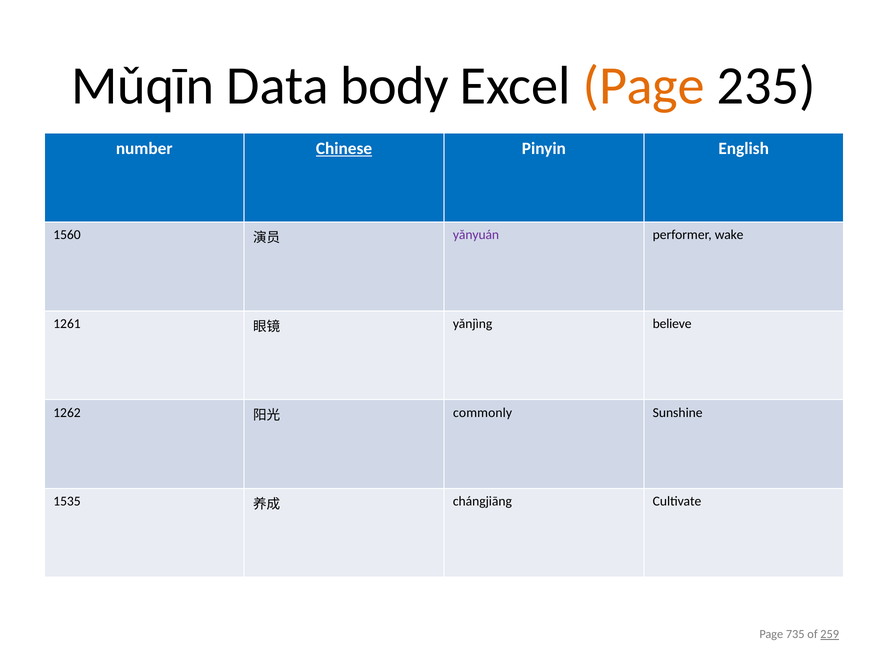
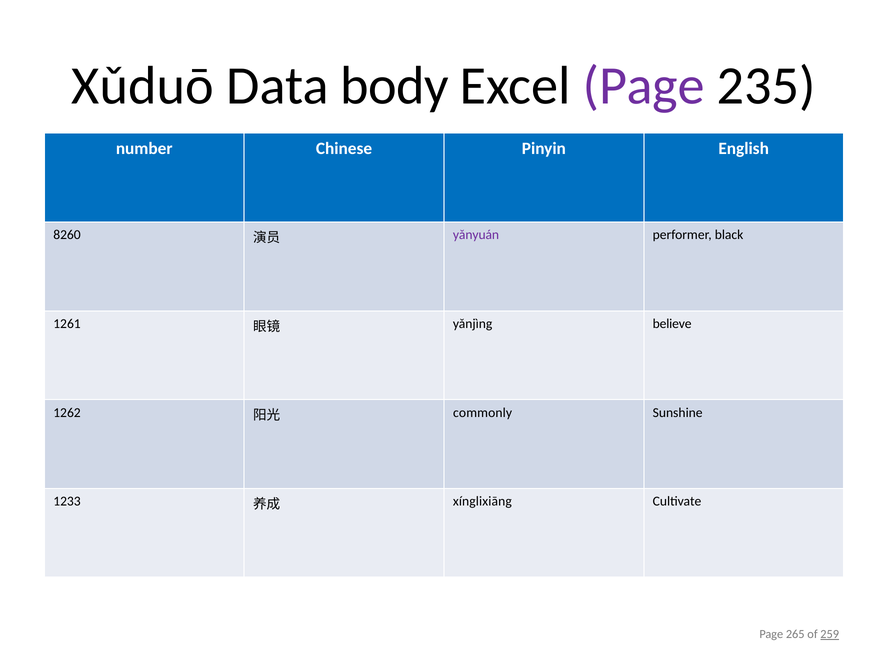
Mǔqīn: Mǔqīn -> Xǔduō
Page at (644, 86) colour: orange -> purple
Chinese underline: present -> none
1560: 1560 -> 8260
wake: wake -> black
1535: 1535 -> 1233
chángjiāng: chángjiāng -> xínglixiāng
735: 735 -> 265
